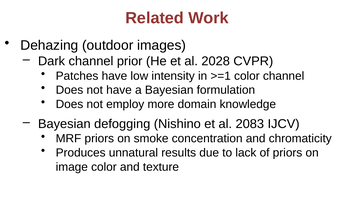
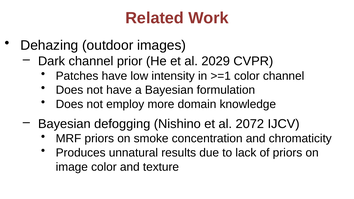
2028: 2028 -> 2029
2083: 2083 -> 2072
